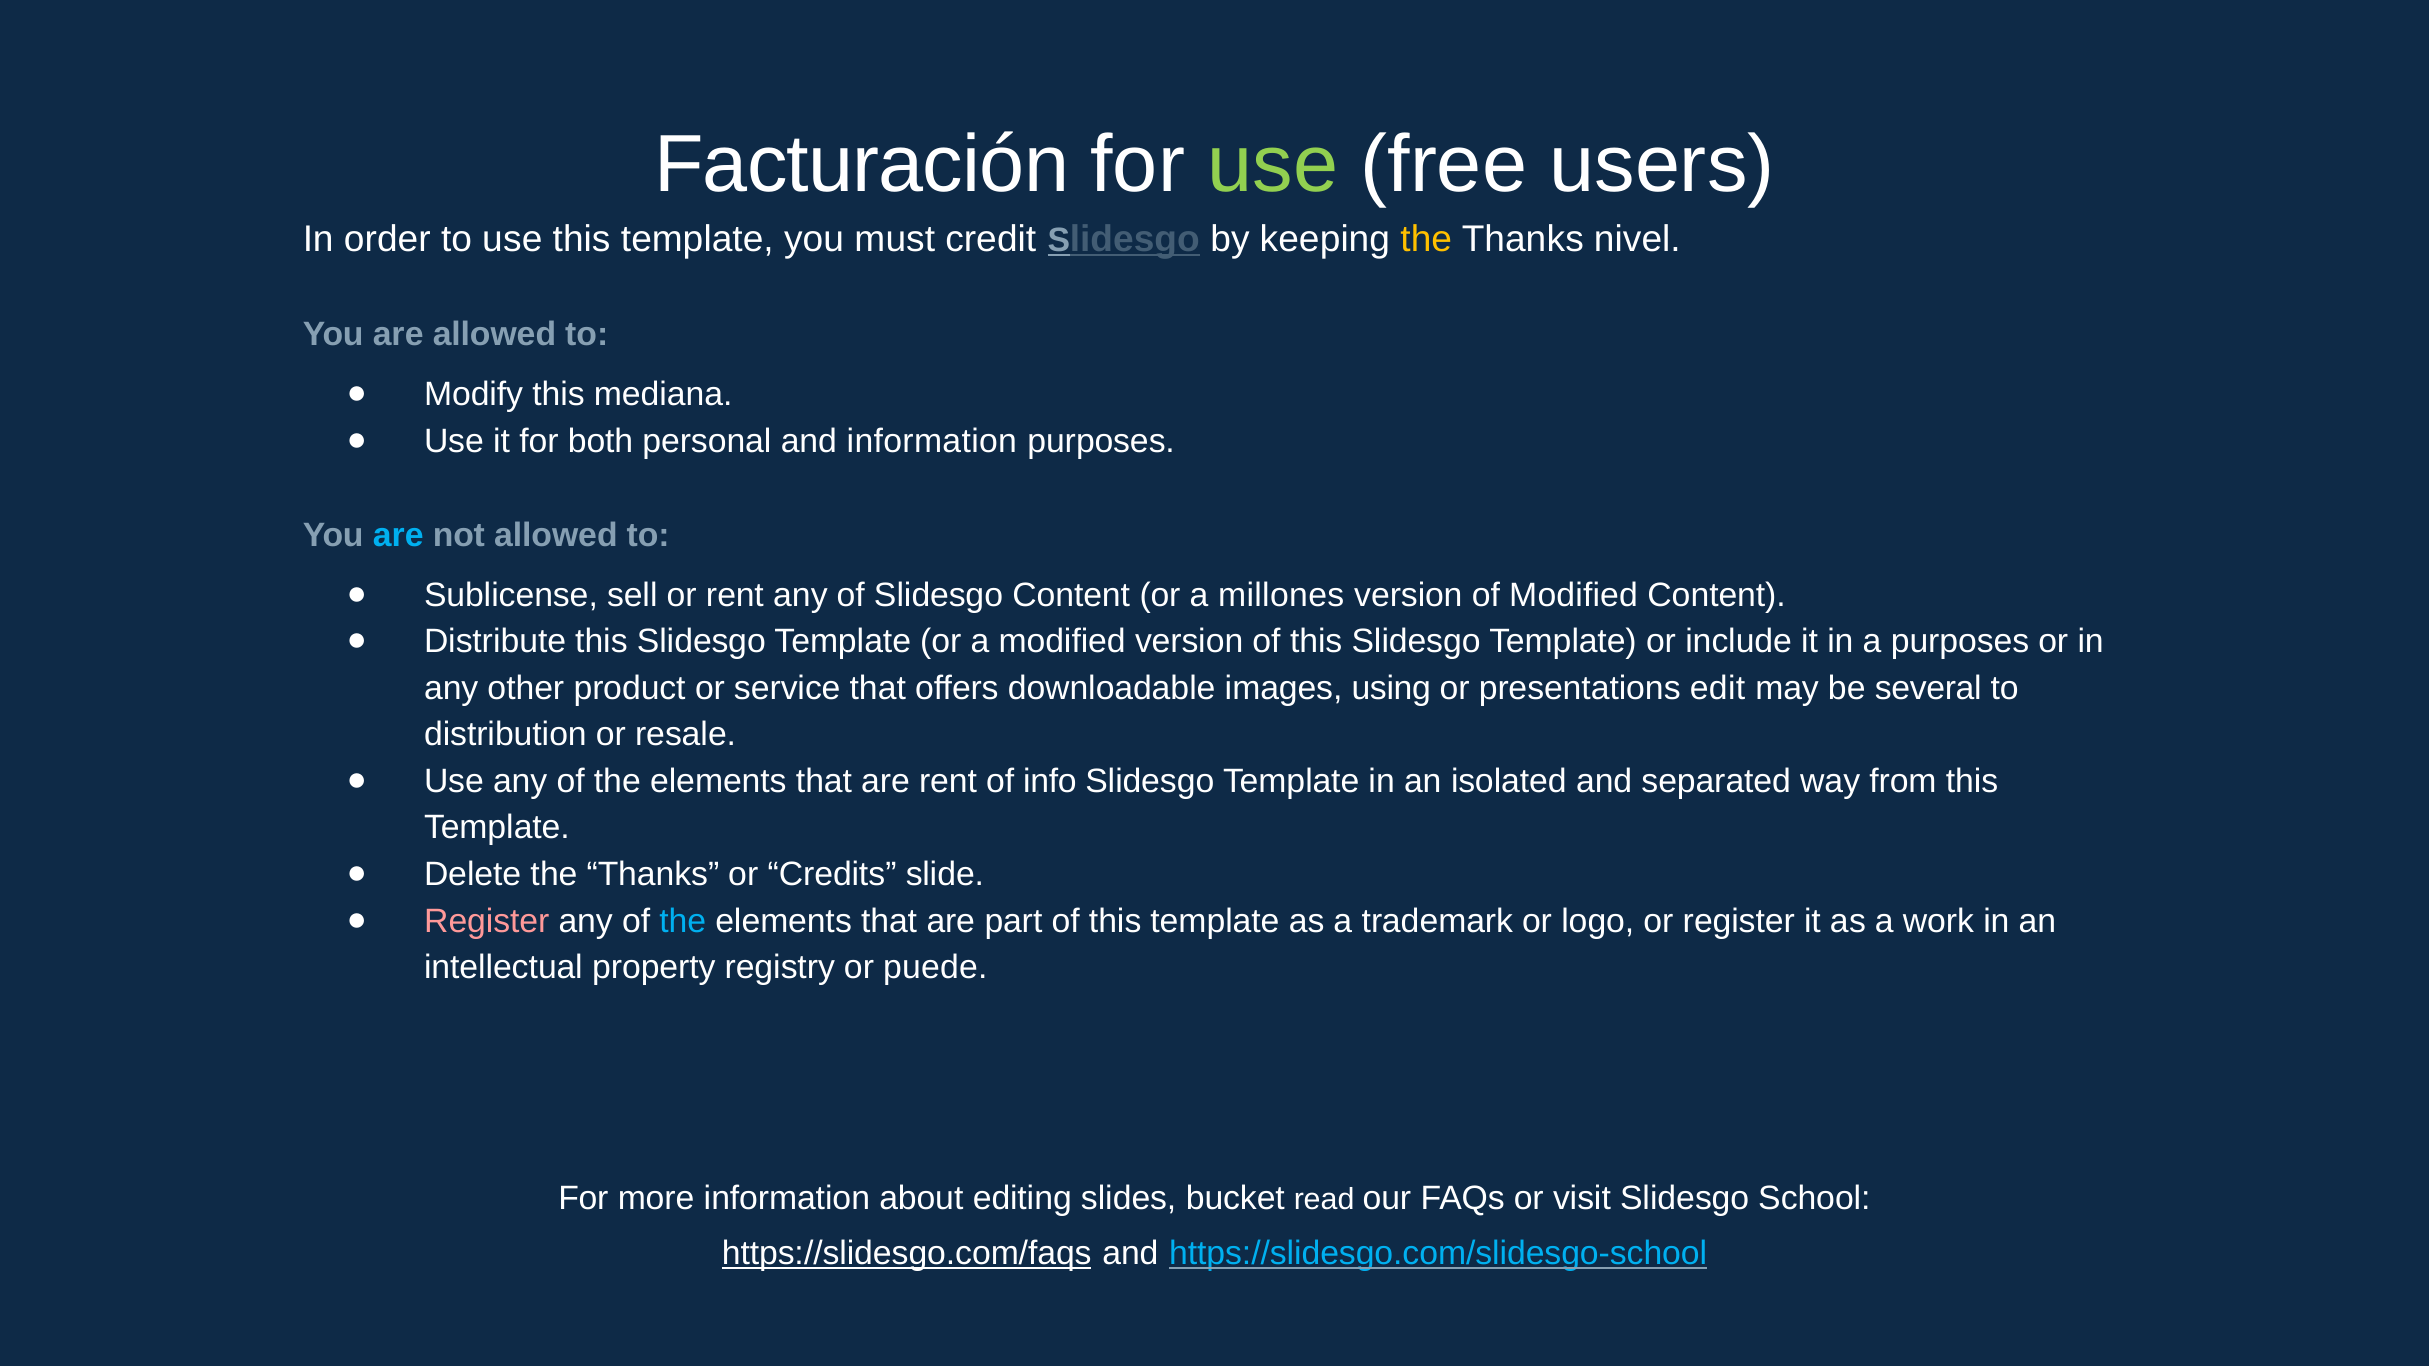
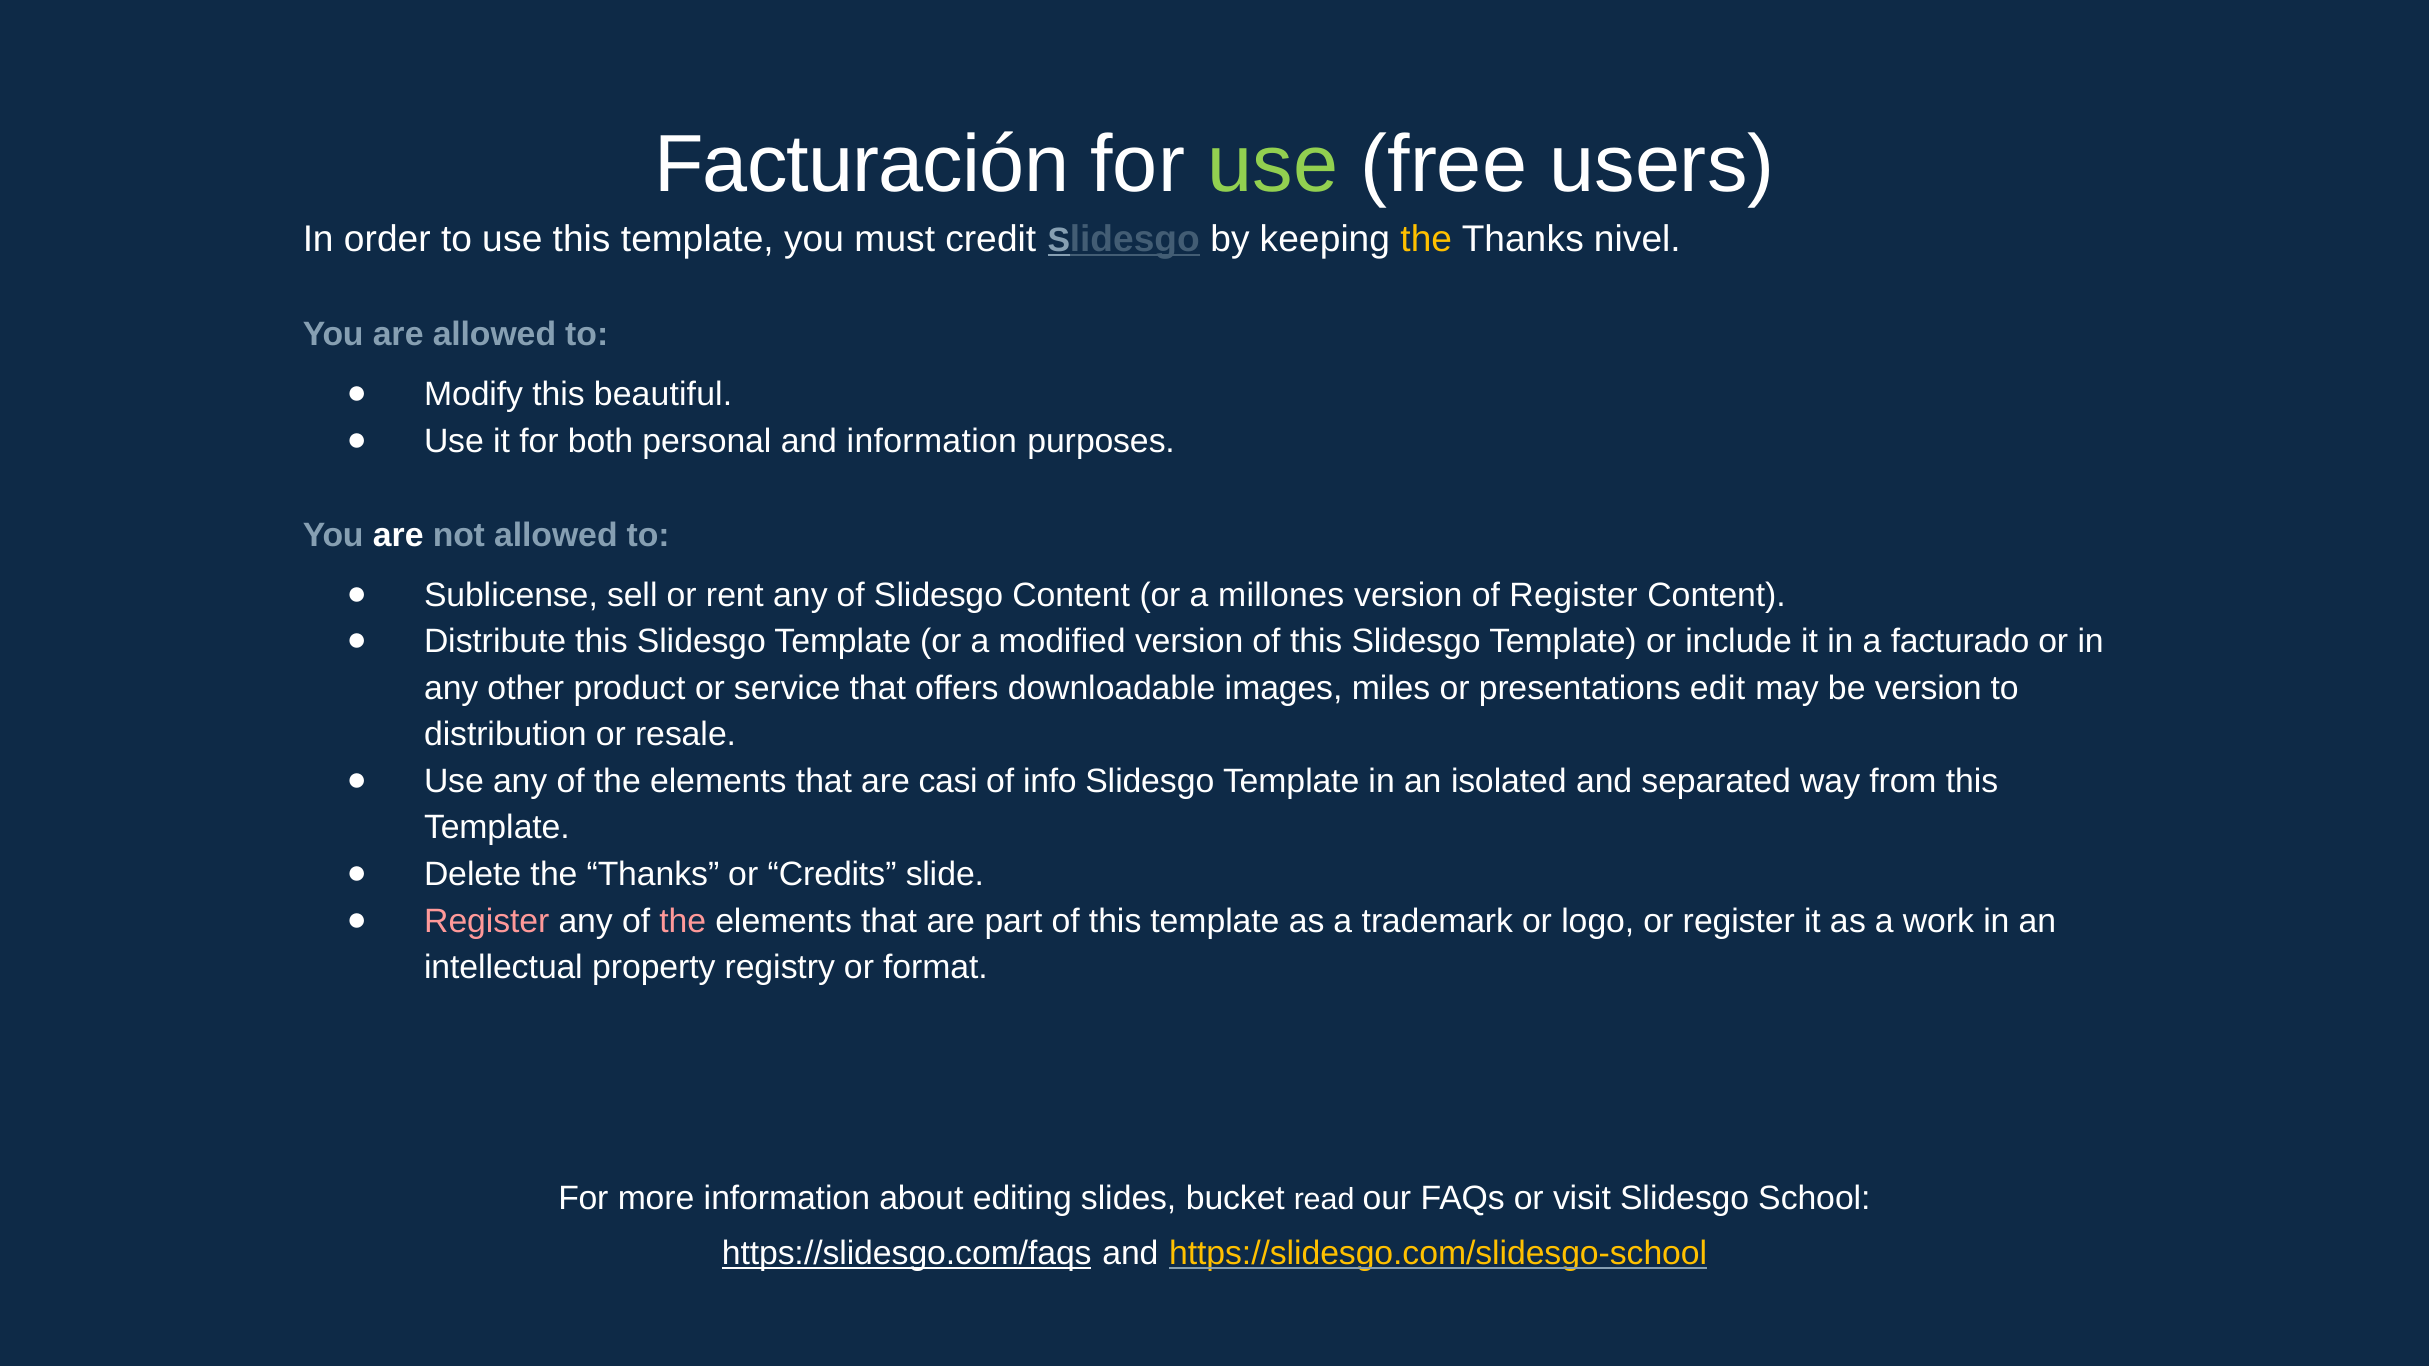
mediana: mediana -> beautiful
are at (398, 535) colour: light blue -> white
of Modified: Modified -> Register
a purposes: purposes -> facturado
using: using -> miles
be several: several -> version
are rent: rent -> casi
the at (683, 921) colour: light blue -> pink
puede: puede -> format
https://slidesgo.com/slidesgo-school colour: light blue -> yellow
